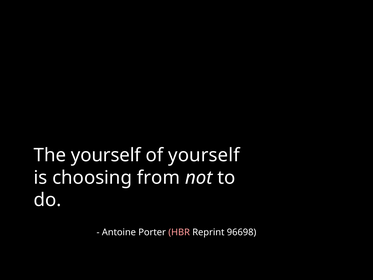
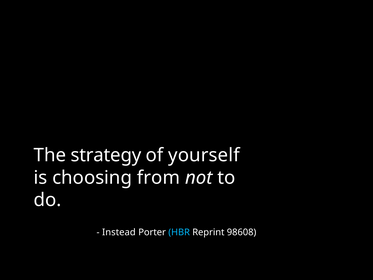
The yourself: yourself -> strategy
Antoine: Antoine -> Instead
HBR colour: pink -> light blue
96698: 96698 -> 98608
